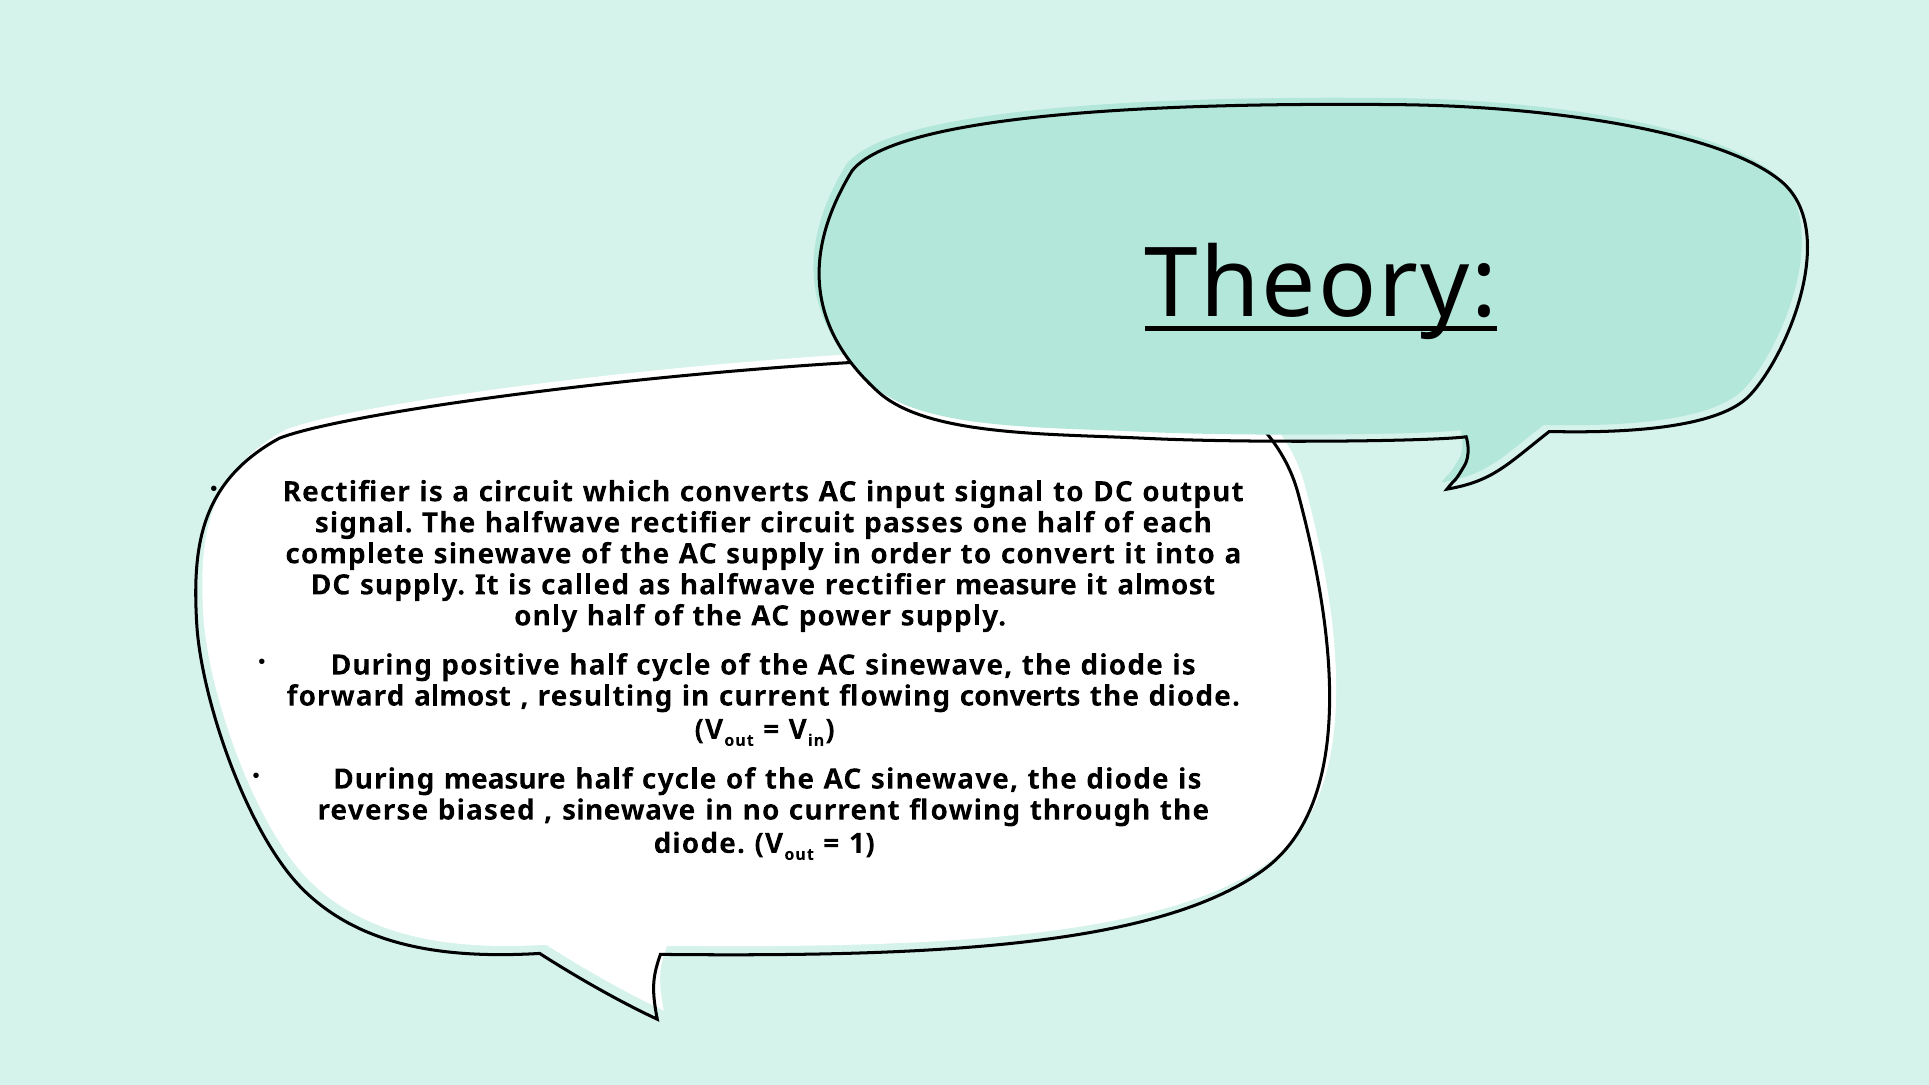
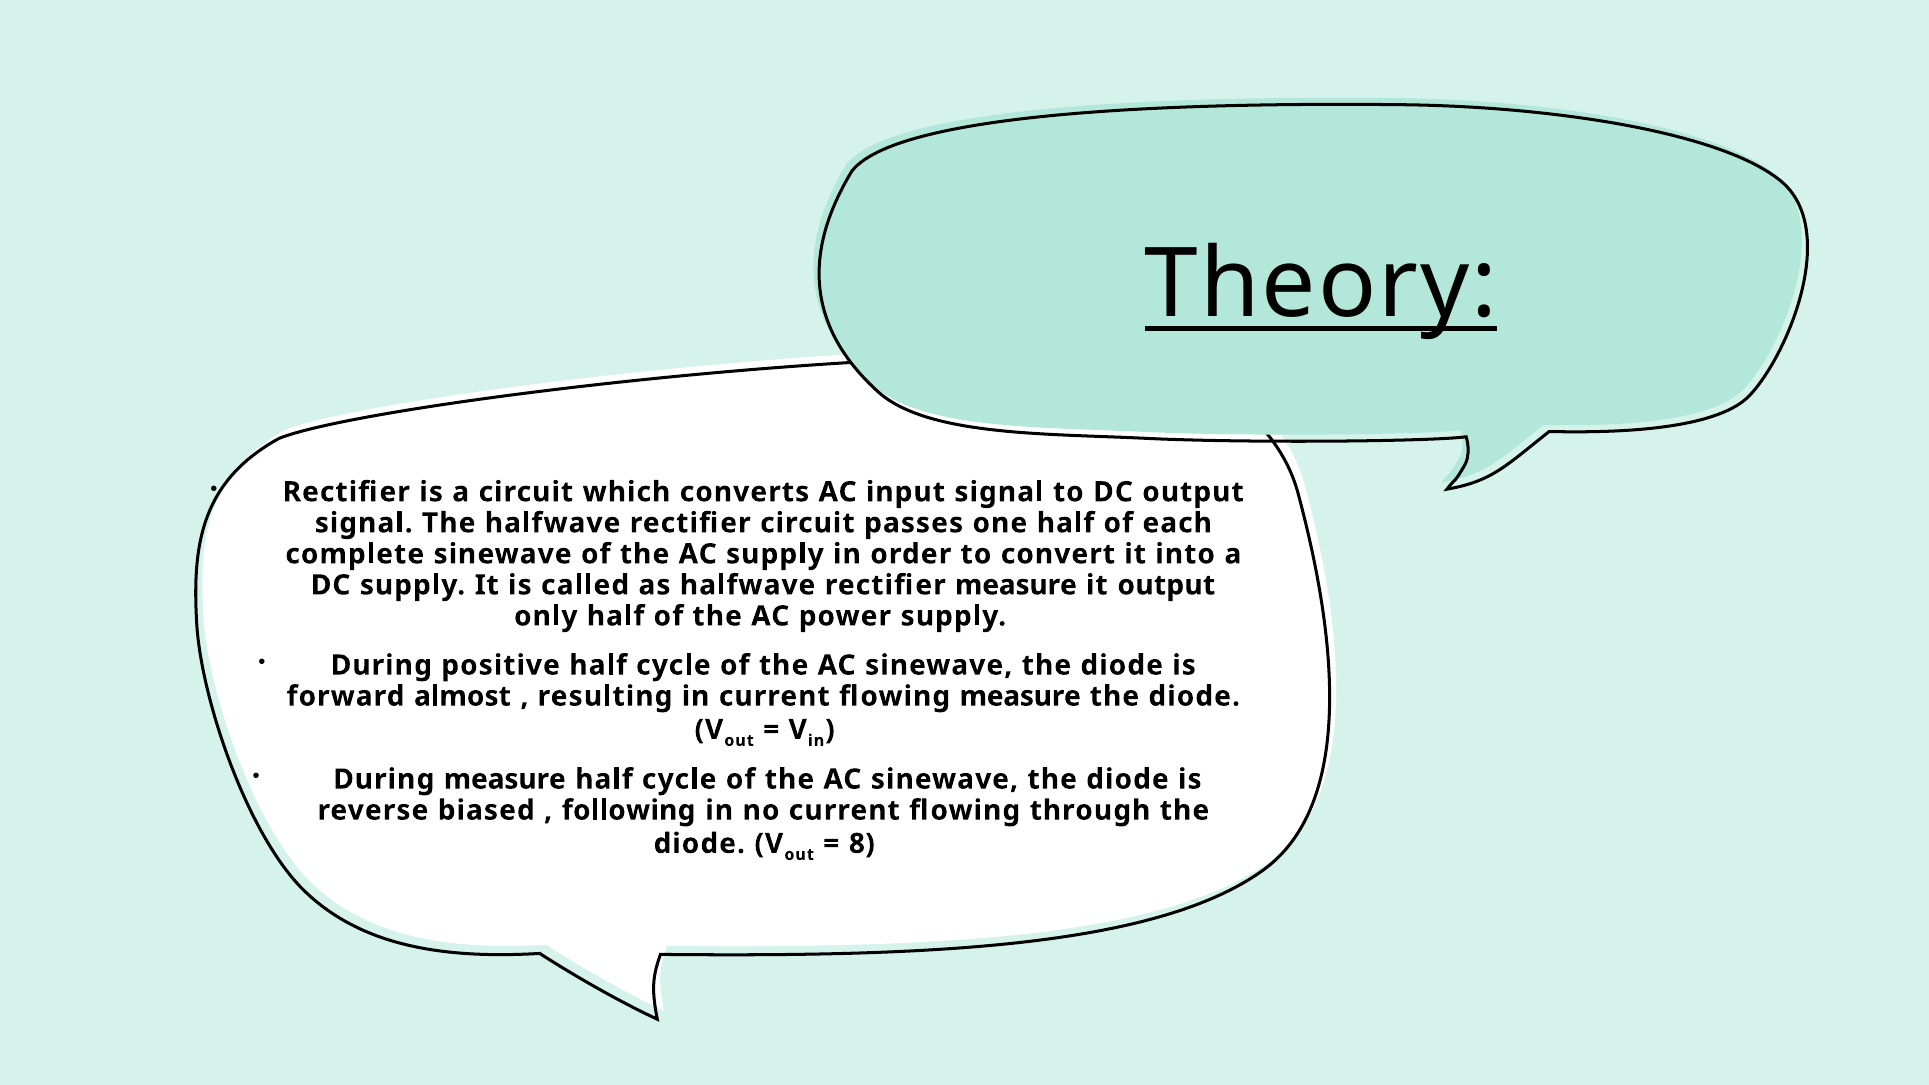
it almost: almost -> output
flowing converts: converts -> measure
sinewave at (629, 810): sinewave -> following
1: 1 -> 8
